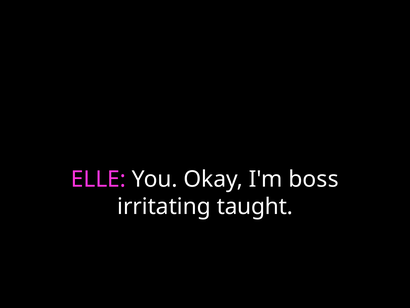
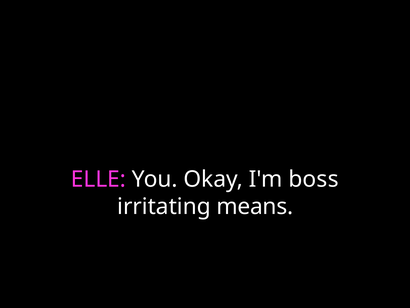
taught: taught -> means
